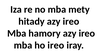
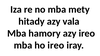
hitady azy ireo: ireo -> vala
